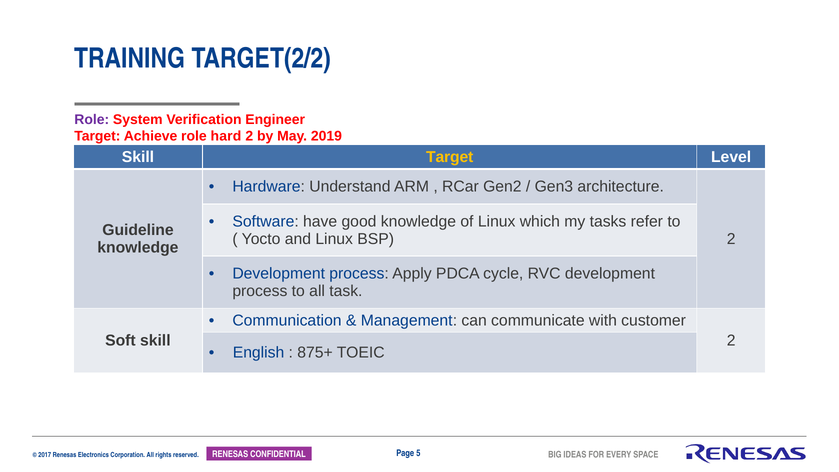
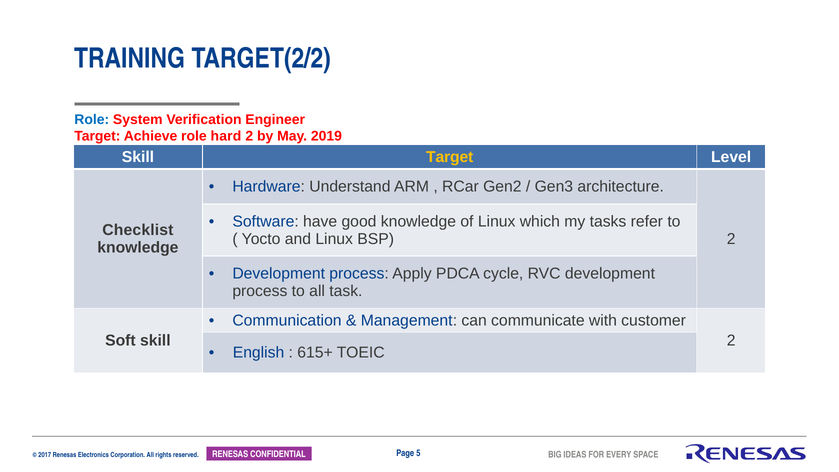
Role at (92, 119) colour: purple -> blue
Guideline: Guideline -> Checklist
875+: 875+ -> 615+
